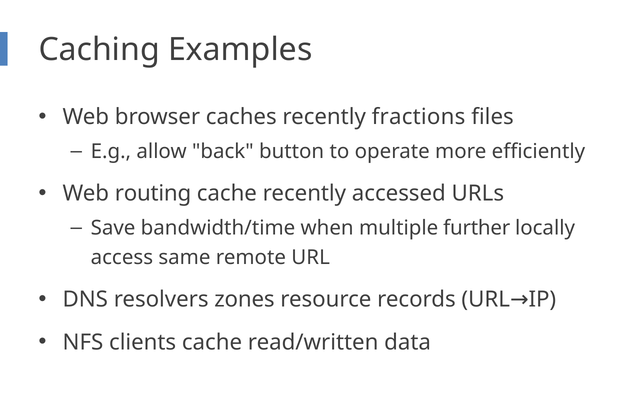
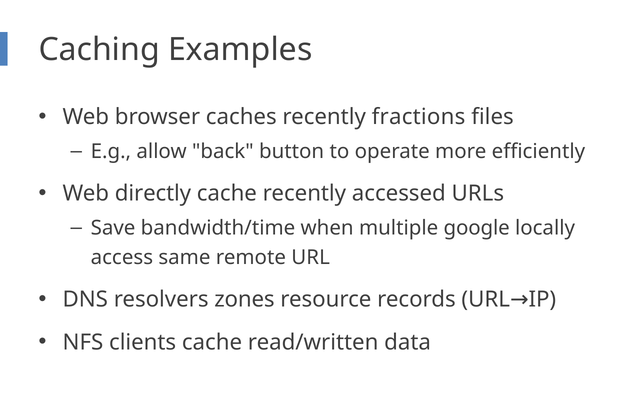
routing: routing -> directly
further: further -> google
